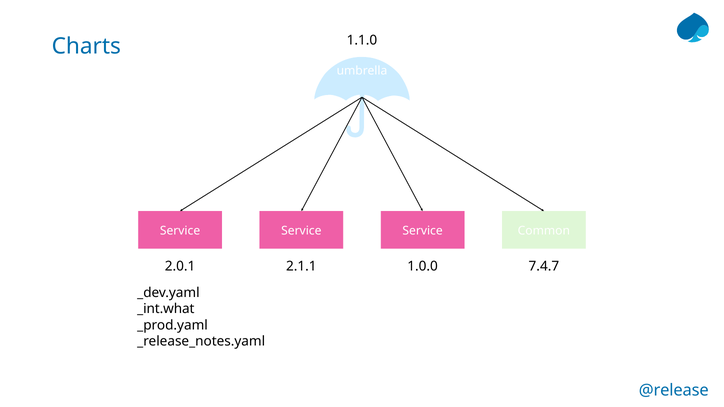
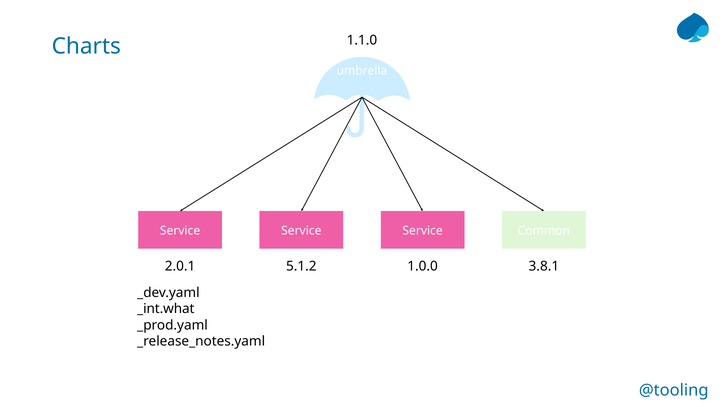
2.1.1: 2.1.1 -> 5.1.2
7.4.7: 7.4.7 -> 3.8.1
@release: @release -> @tooling
